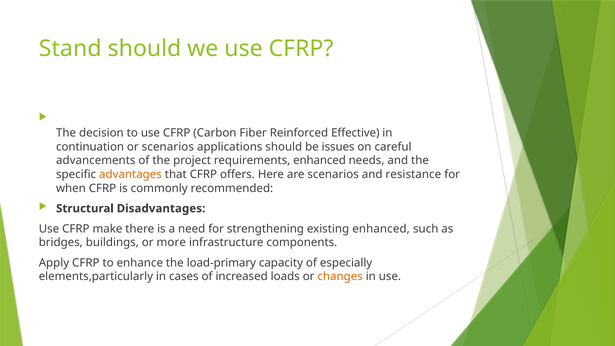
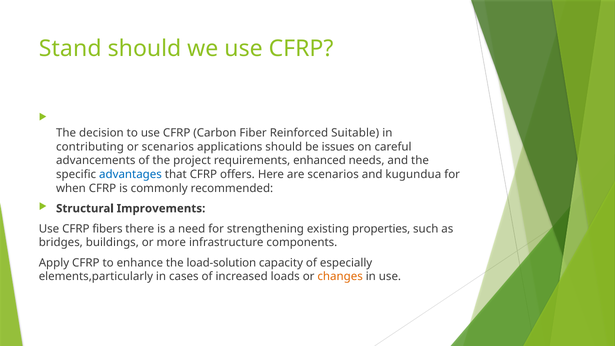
Effective: Effective -> Suitable
continuation: continuation -> contributing
advantages colour: orange -> blue
resistance: resistance -> kugundua
Disadvantages: Disadvantages -> Improvements
make: make -> fibers
existing enhanced: enhanced -> properties
load-primary: load-primary -> load-solution
